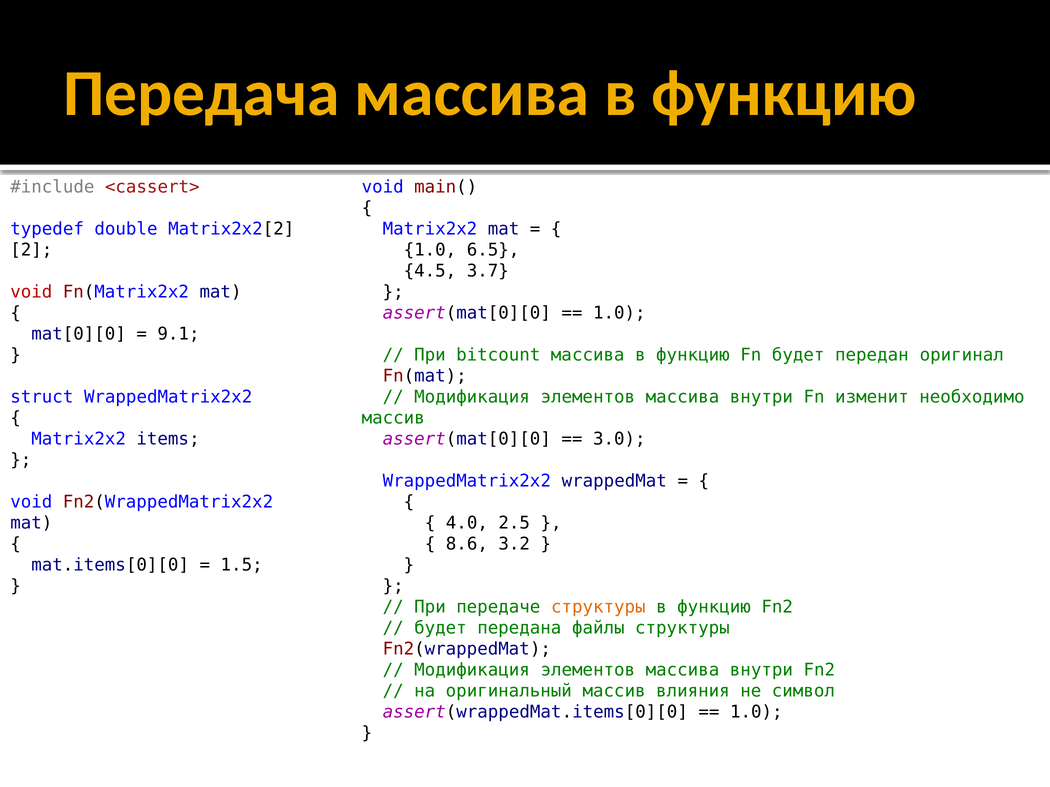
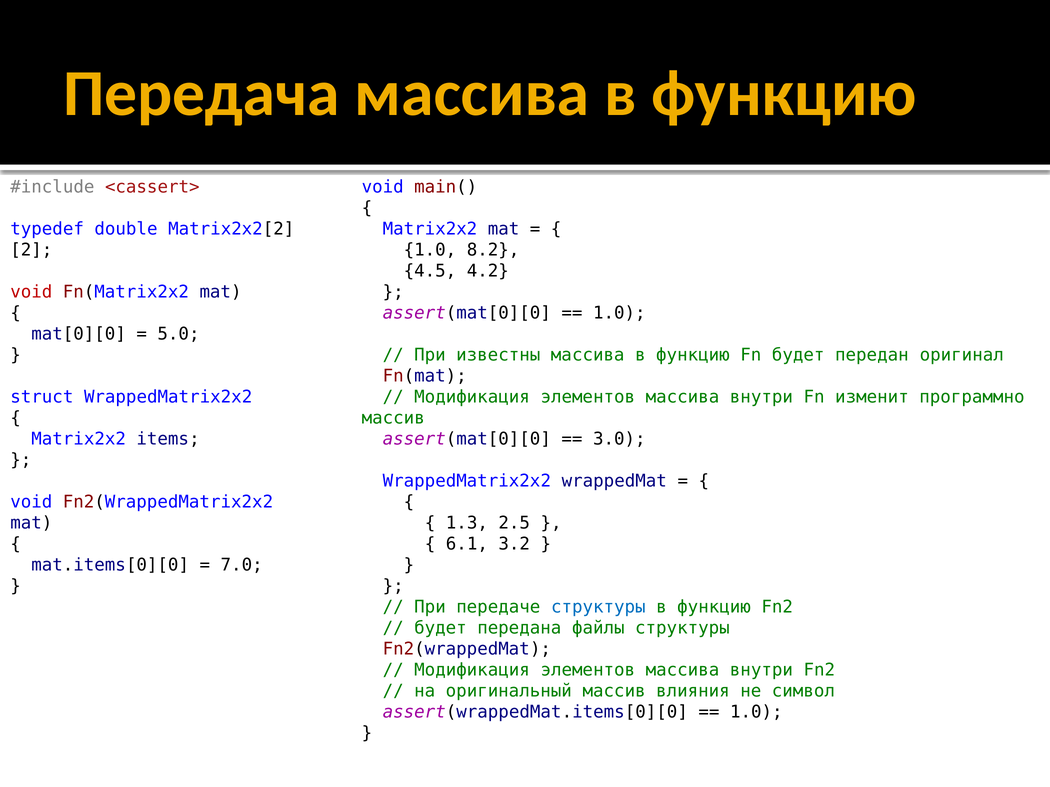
6.5: 6.5 -> 8.2
3.7: 3.7 -> 4.2
9.1: 9.1 -> 5.0
bitcount: bitcount -> известны
необходимо: необходимо -> программно
4.0: 4.0 -> 1.3
8.6: 8.6 -> 6.1
1.5: 1.5 -> 7.0
структуры at (598, 607) colour: orange -> blue
